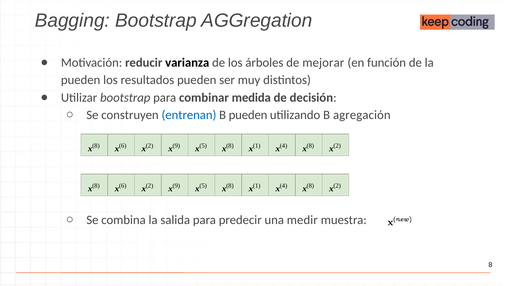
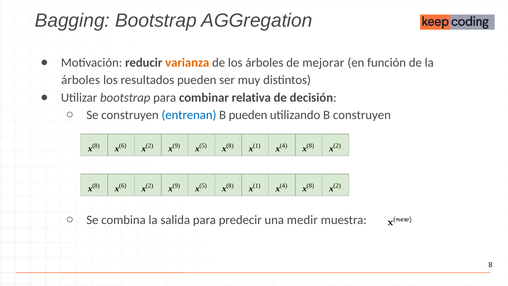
varianza colour: black -> orange
pueden at (81, 80): pueden -> árboles
medida: medida -> relativa
B agregación: agregación -> construyen
